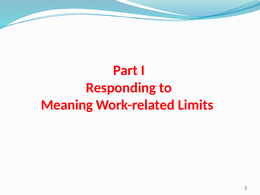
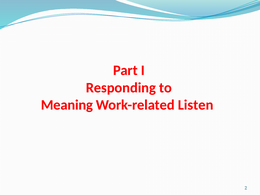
Limits: Limits -> Listen
